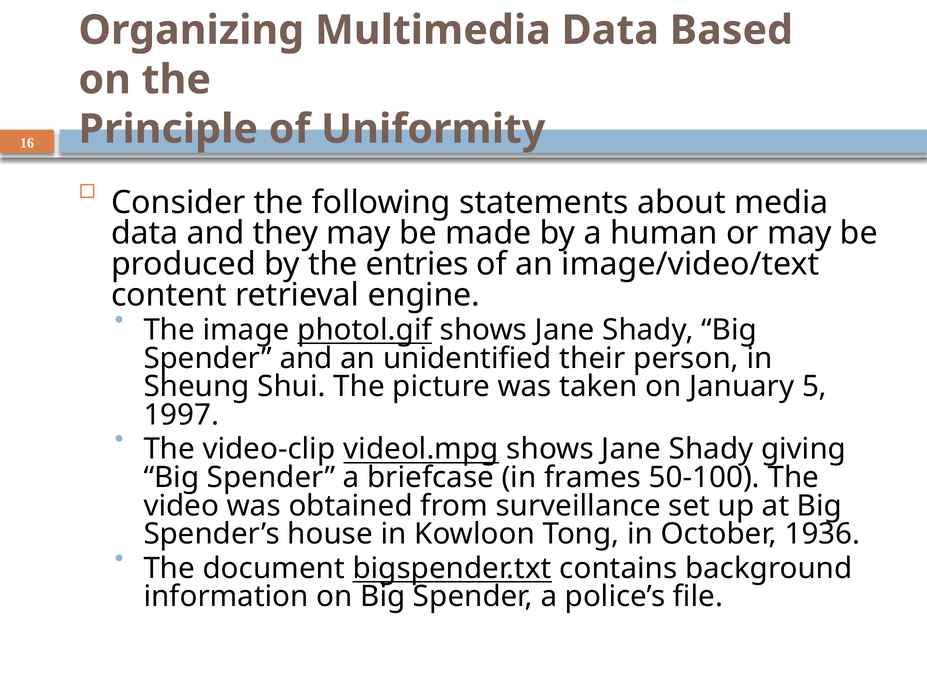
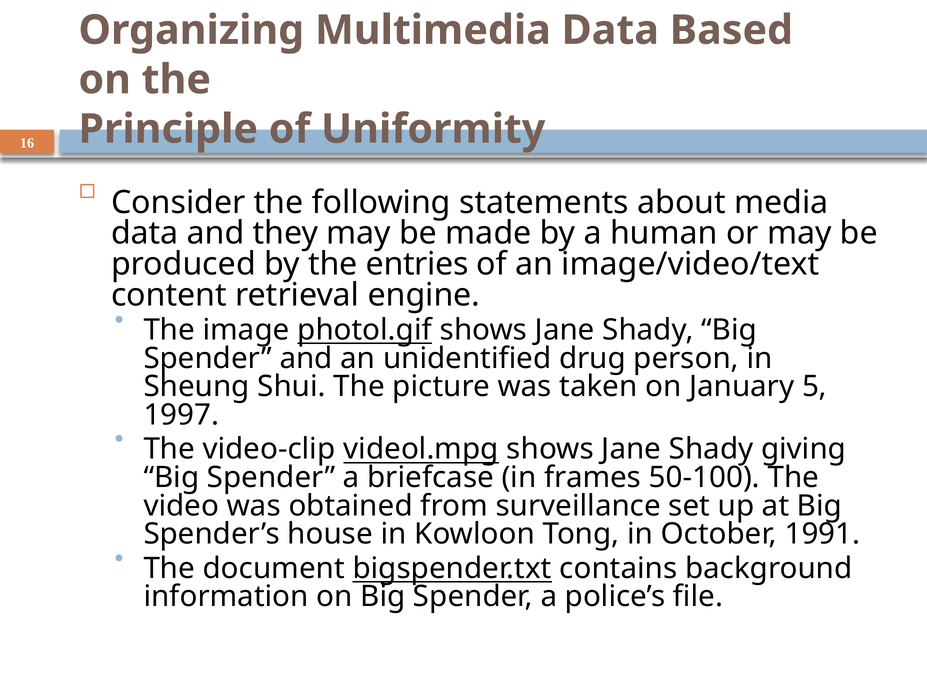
their: their -> drug
1936: 1936 -> 1991
